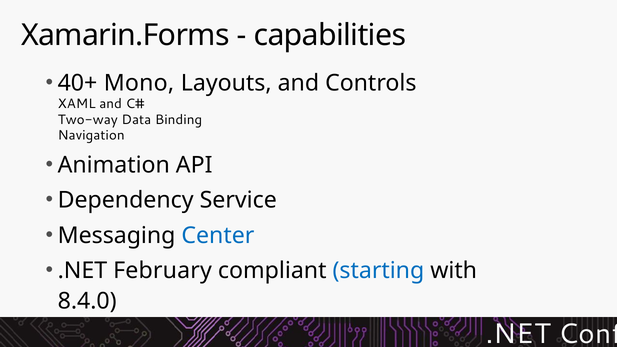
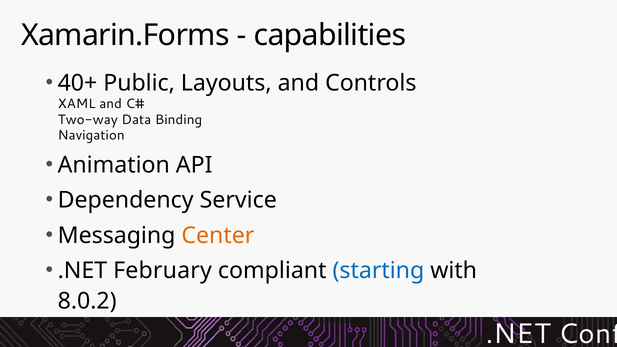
Mono: Mono -> Public
Center colour: blue -> orange
8.4.0: 8.4.0 -> 8.0.2
